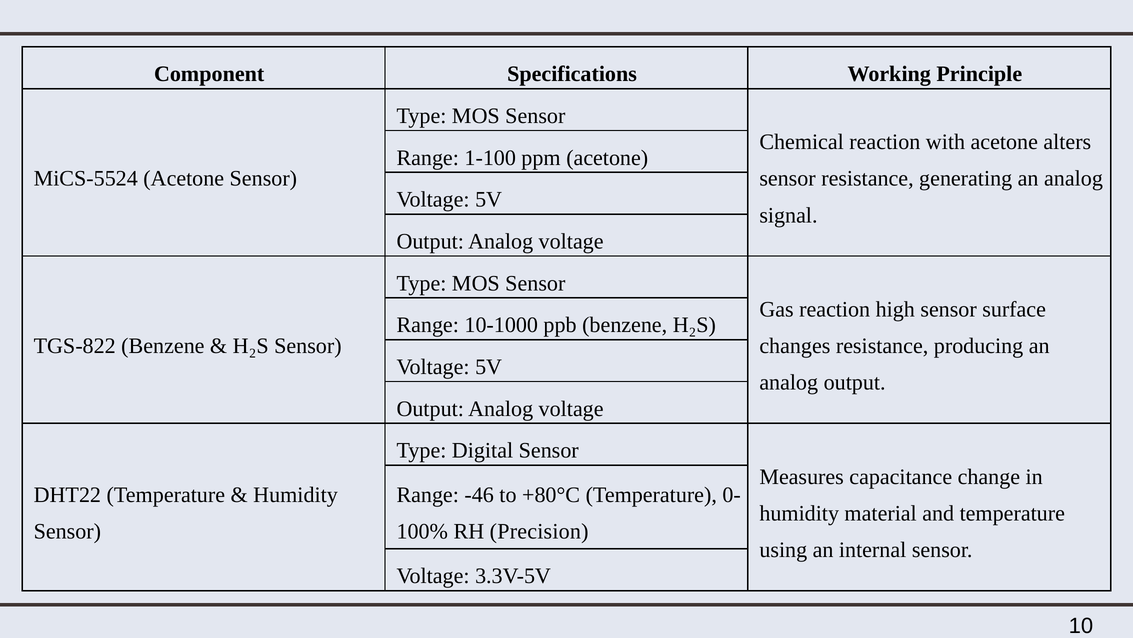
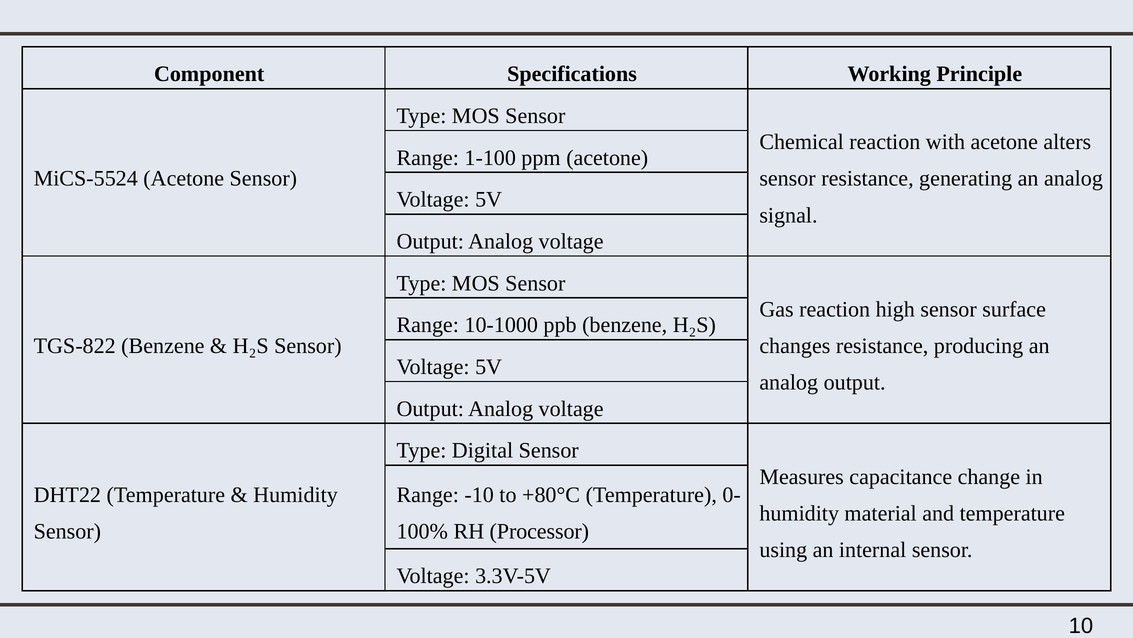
-46: -46 -> -10
Precision: Precision -> Processor
